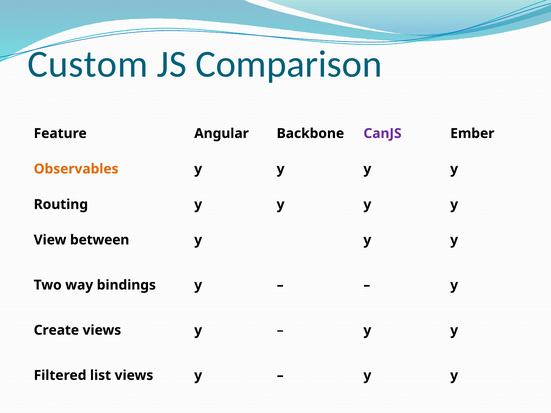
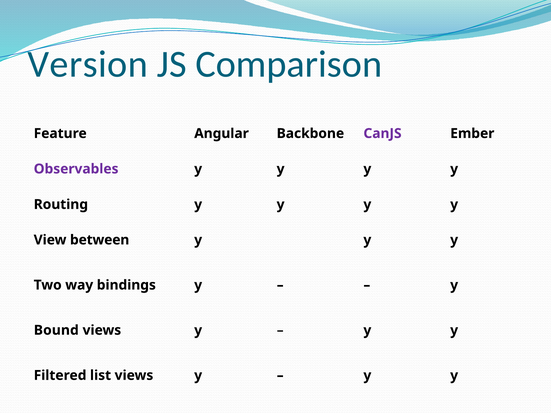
Custom: Custom -> Version
Observables colour: orange -> purple
Create: Create -> Bound
